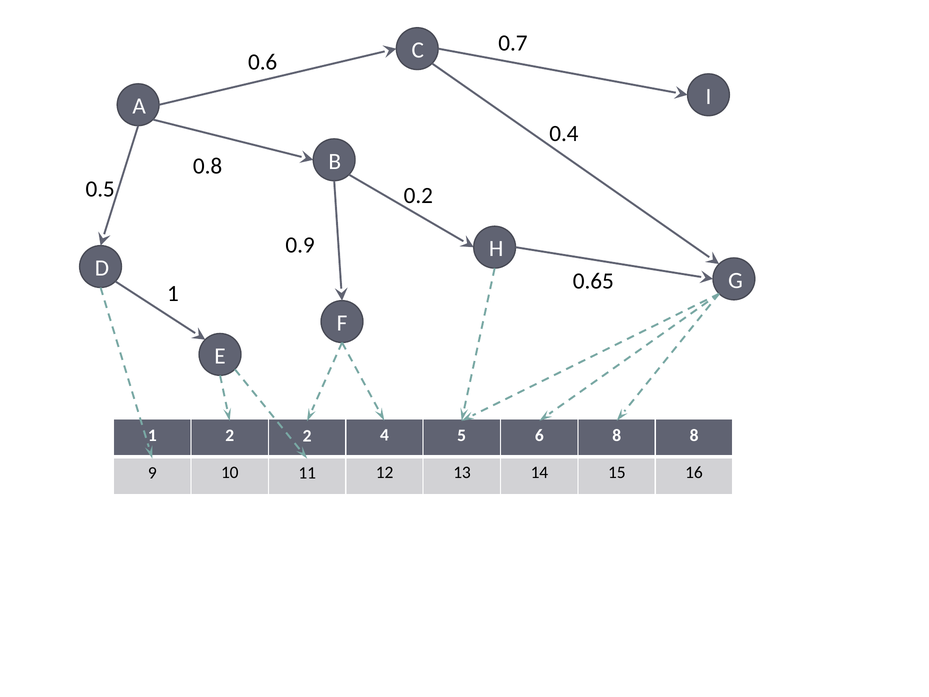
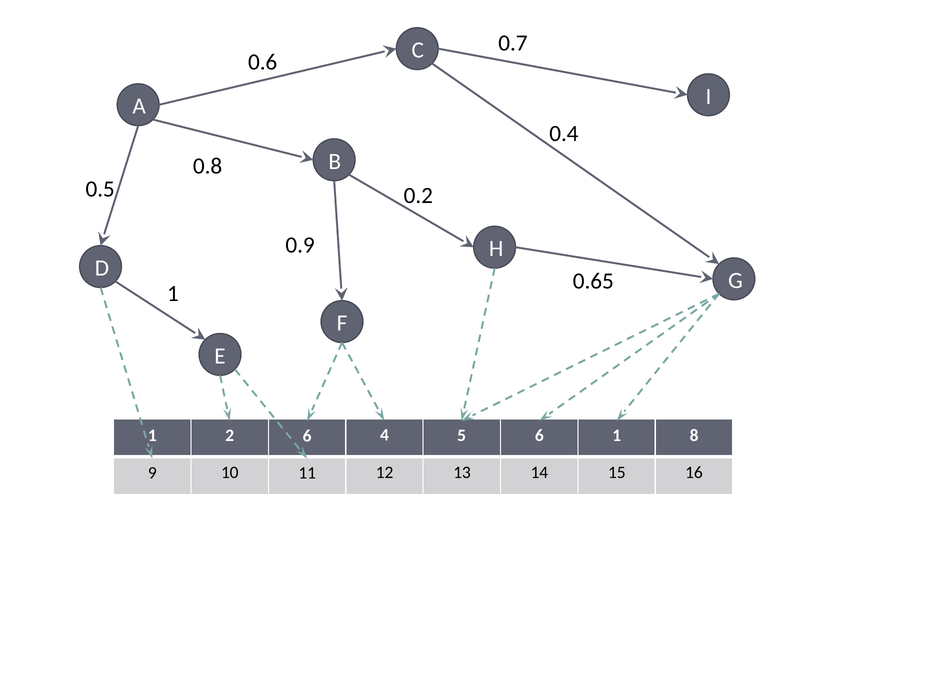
2 2: 2 -> 6
6 8: 8 -> 1
